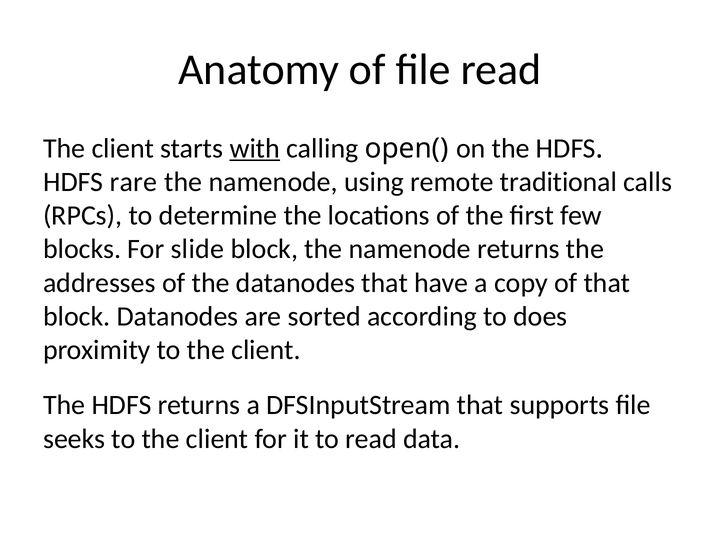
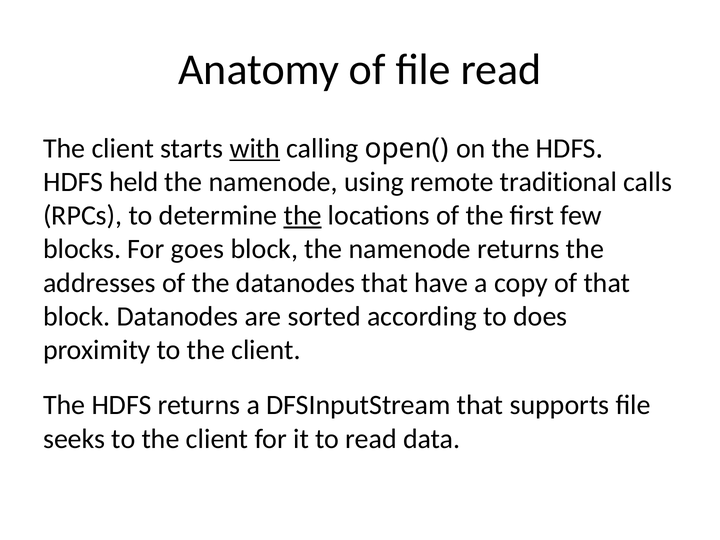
rare: rare -> held
the at (303, 216) underline: none -> present
slide: slide -> goes
